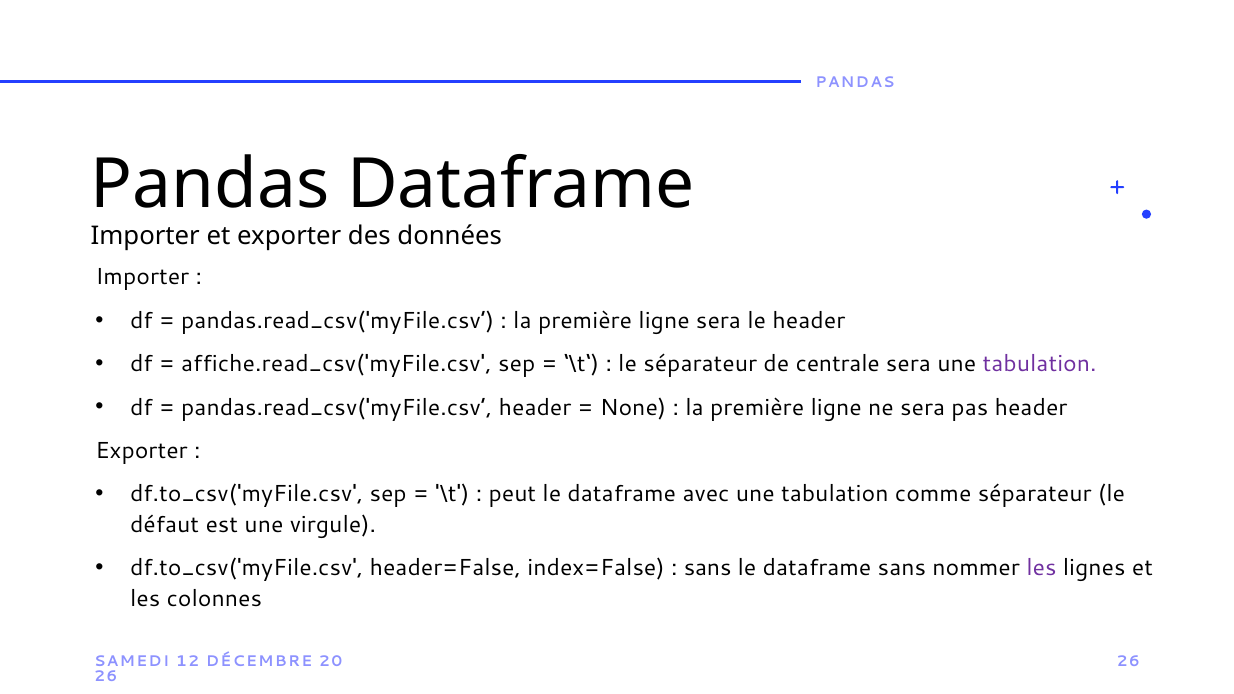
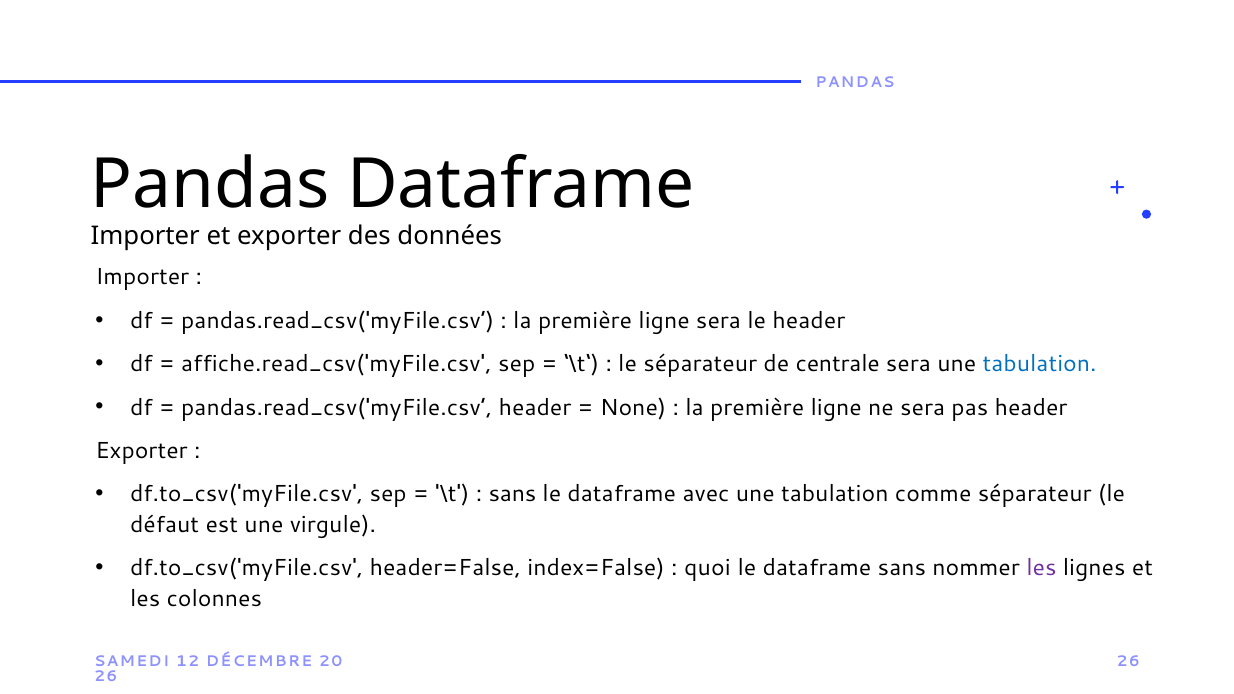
tabulation at (1040, 364) colour: purple -> blue
peut at (512, 494): peut -> sans
sans at (708, 568): sans -> quoi
